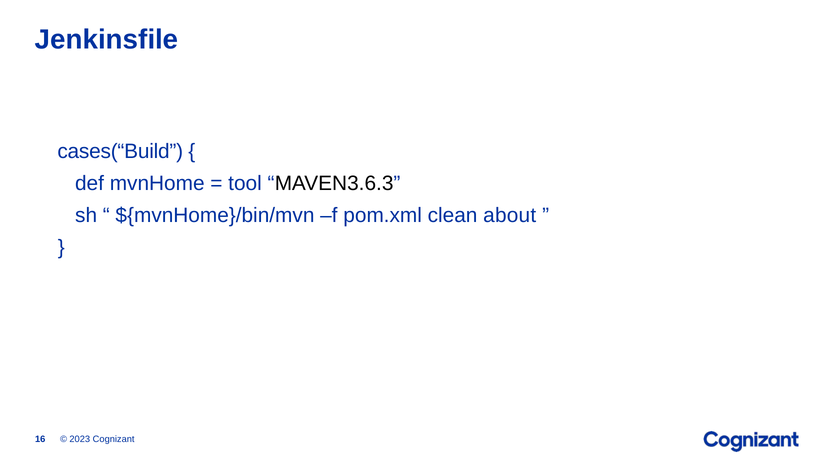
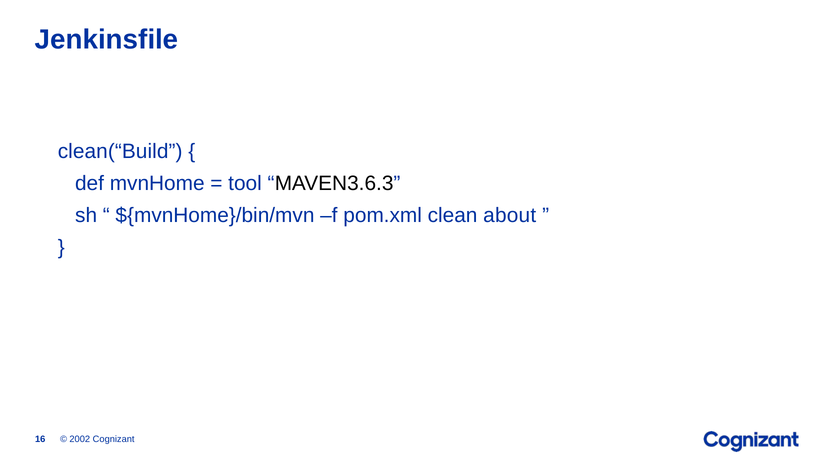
cases(“Build: cases(“Build -> clean(“Build
2023: 2023 -> 2002
